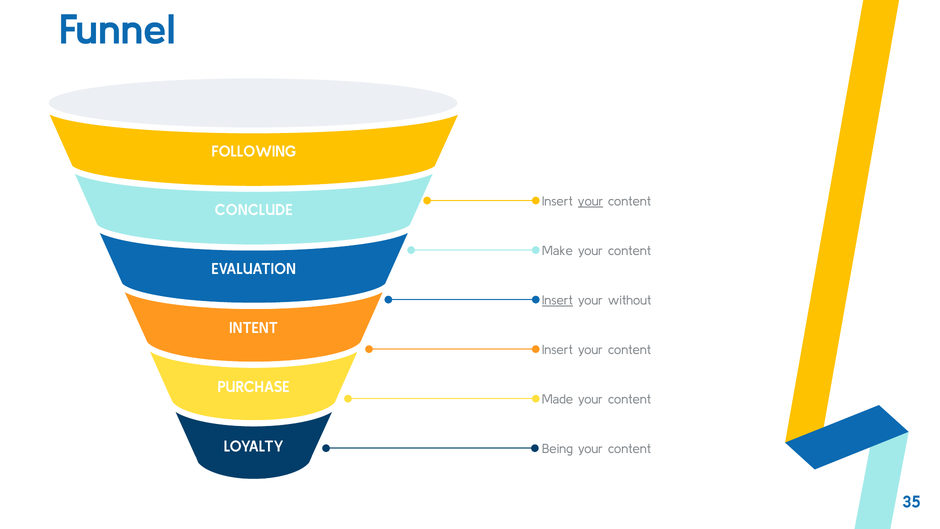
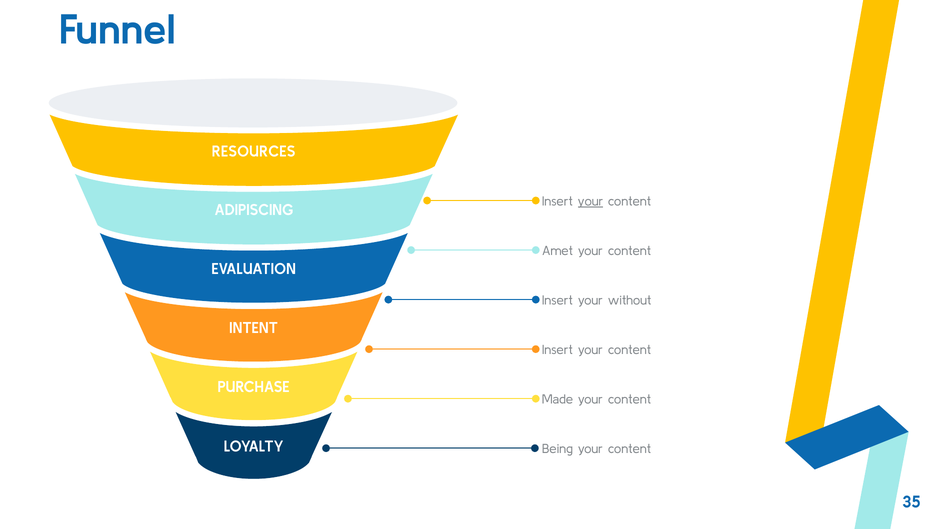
FOLLOWING: FOLLOWING -> RESOURCES
CONCLUDE: CONCLUDE -> ADIPISCING
Make: Make -> Amet
Insert at (558, 300) underline: present -> none
